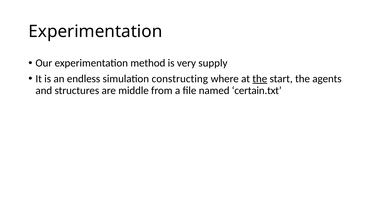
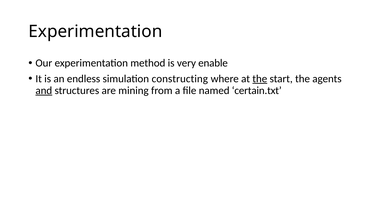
supply: supply -> enable
and underline: none -> present
middle: middle -> mining
